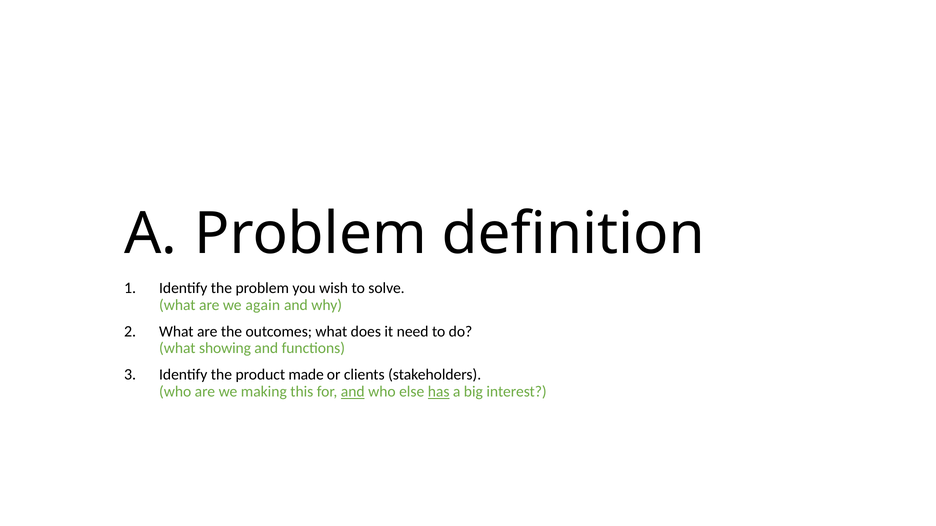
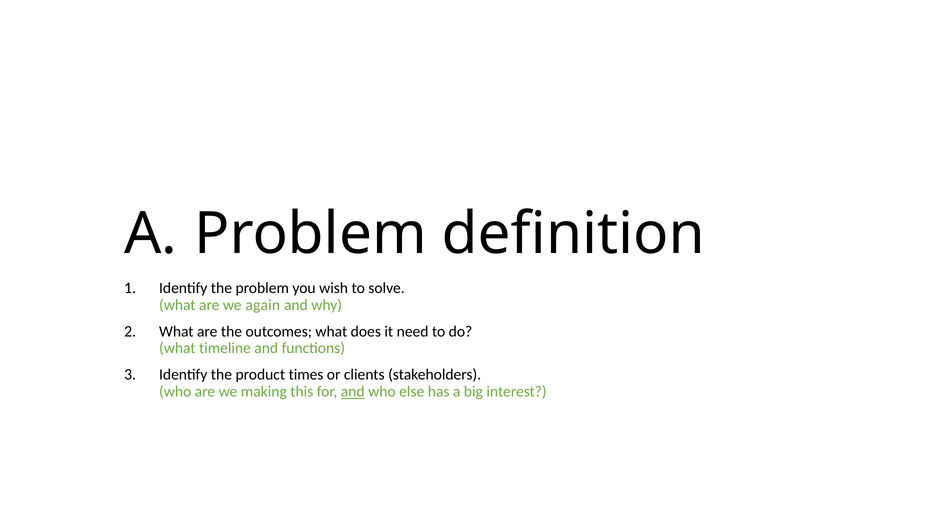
showing: showing -> timeline
made: made -> times
has underline: present -> none
